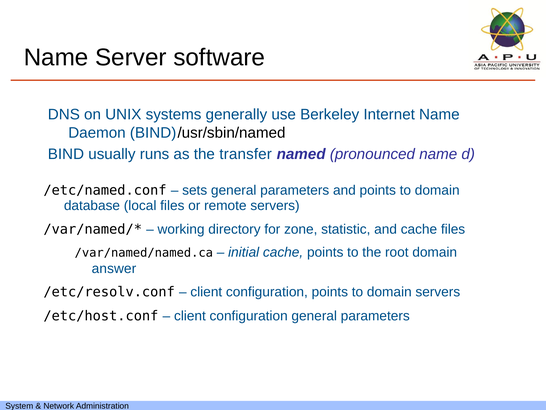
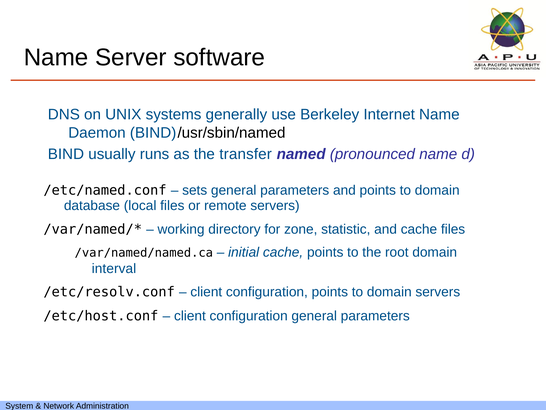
answer: answer -> interval
